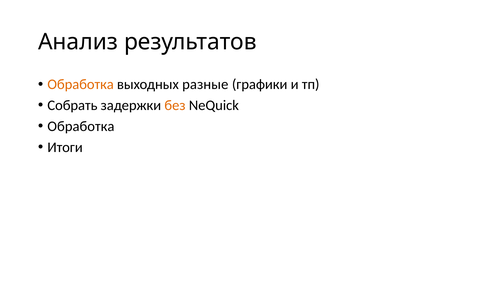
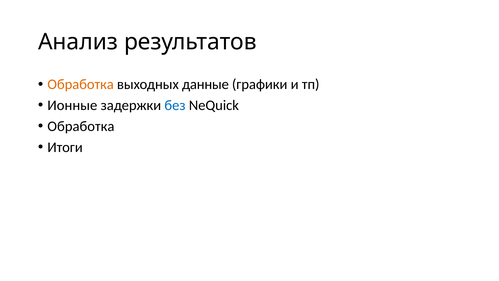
разные: разные -> данные
Собрать: Собрать -> Ионные
без colour: orange -> blue
